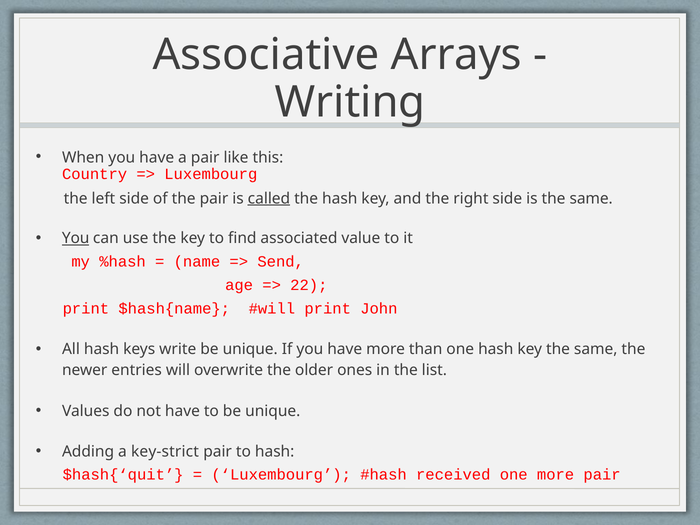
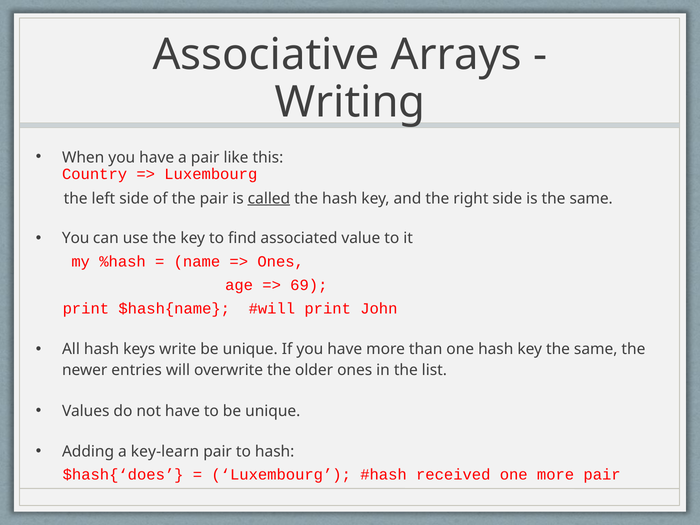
You at (76, 238) underline: present -> none
Send at (281, 262): Send -> Ones
22: 22 -> 69
key-strict: key-strict -> key-learn
$hash{‘quit: $hash{‘quit -> $hash{‘does
